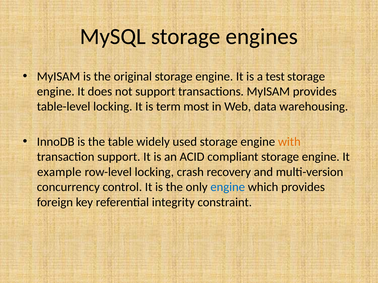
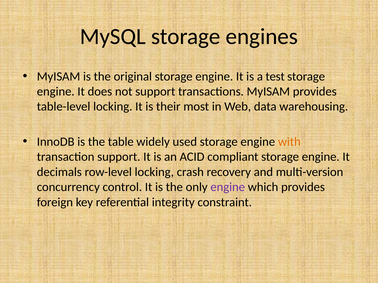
term: term -> their
example: example -> decimals
engine at (228, 187) colour: blue -> purple
